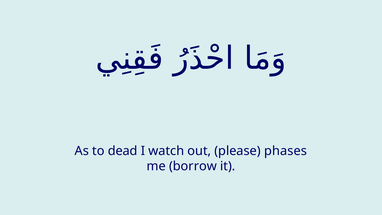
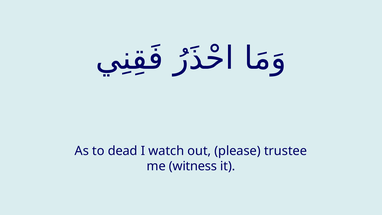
phases: phases -> trustee
borrow: borrow -> witness
